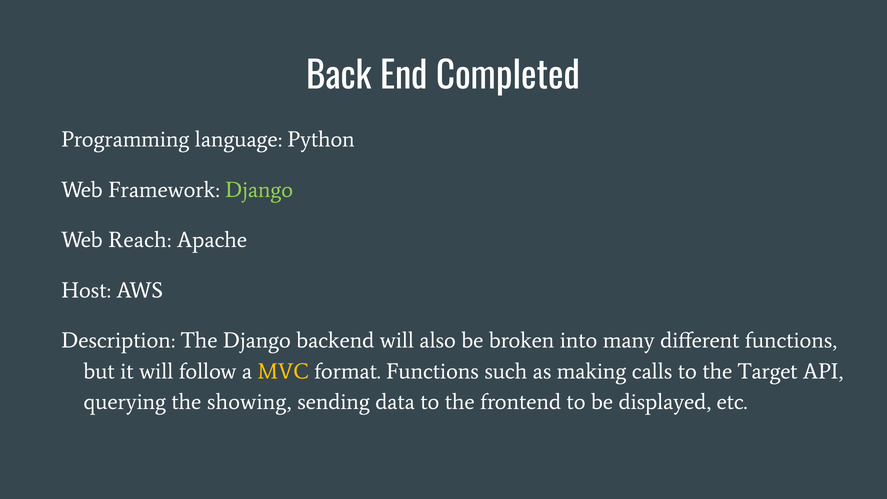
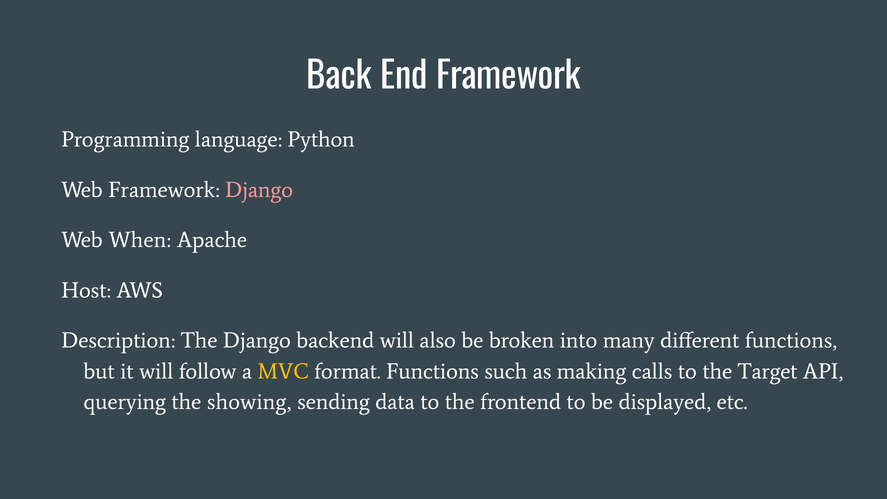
End Completed: Completed -> Framework
Django at (259, 190) colour: light green -> pink
Reach: Reach -> When
